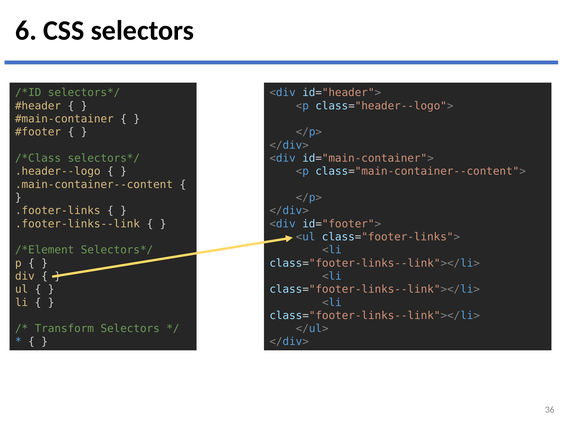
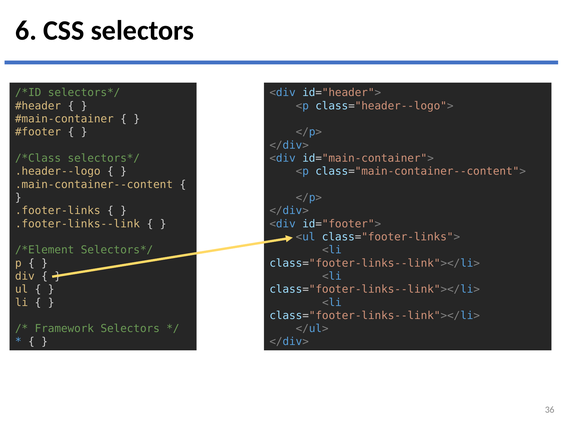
Transform: Transform -> Framework
